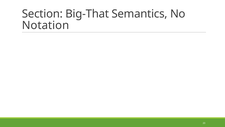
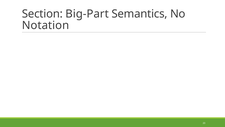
Big-That: Big-That -> Big-Part
